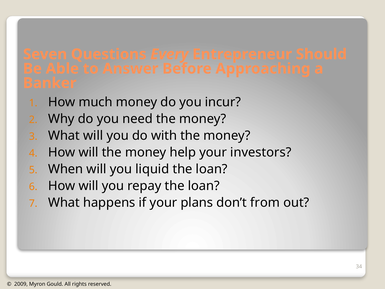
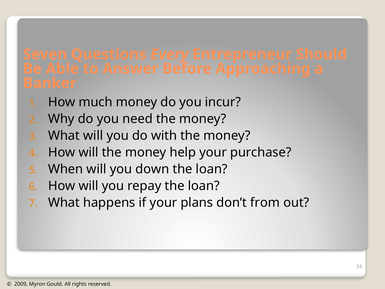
investors: investors -> purchase
liquid: liquid -> down
